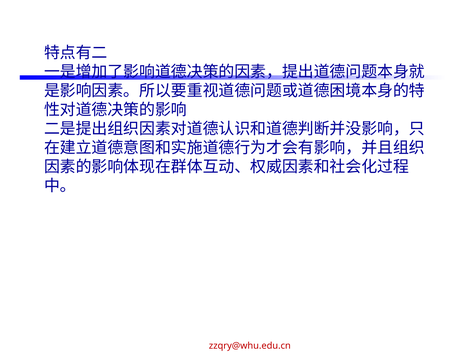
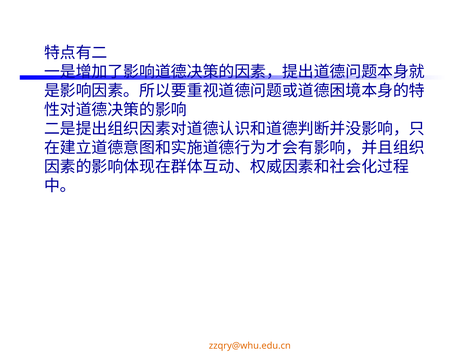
zzqry@whu.edu.cn colour: red -> orange
